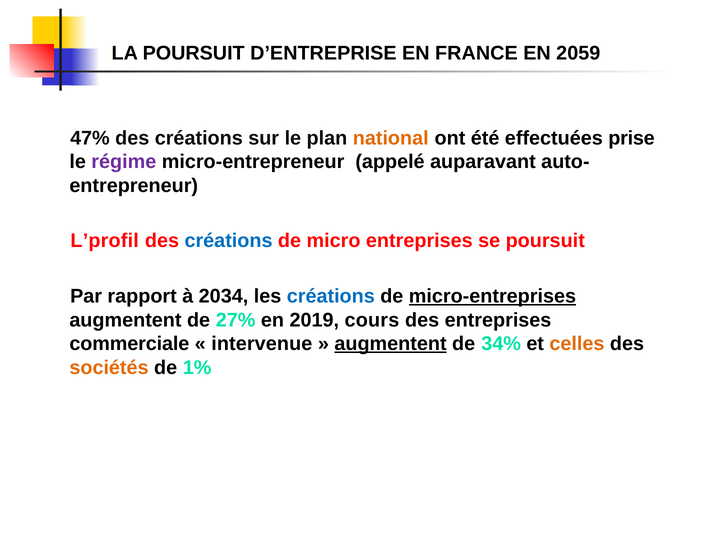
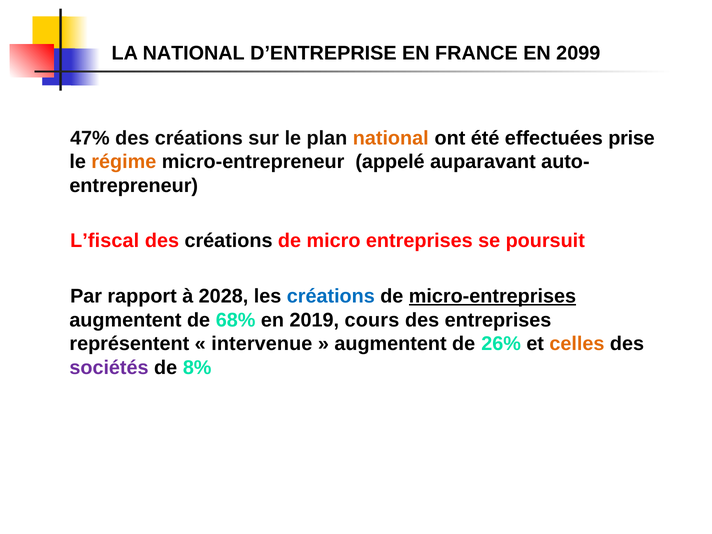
LA POURSUIT: POURSUIT -> NATIONAL
2059: 2059 -> 2099
régime colour: purple -> orange
L’profil: L’profil -> L’fiscal
créations at (229, 241) colour: blue -> black
2034: 2034 -> 2028
27%: 27% -> 68%
commerciale: commerciale -> représentent
augmentent at (391, 344) underline: present -> none
34%: 34% -> 26%
sociétés colour: orange -> purple
1%: 1% -> 8%
